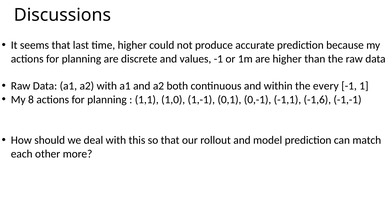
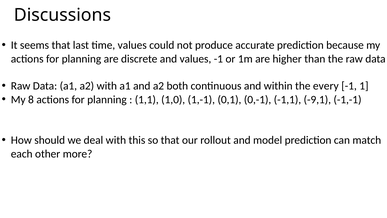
time higher: higher -> values
-1,6: -1,6 -> -9,1
